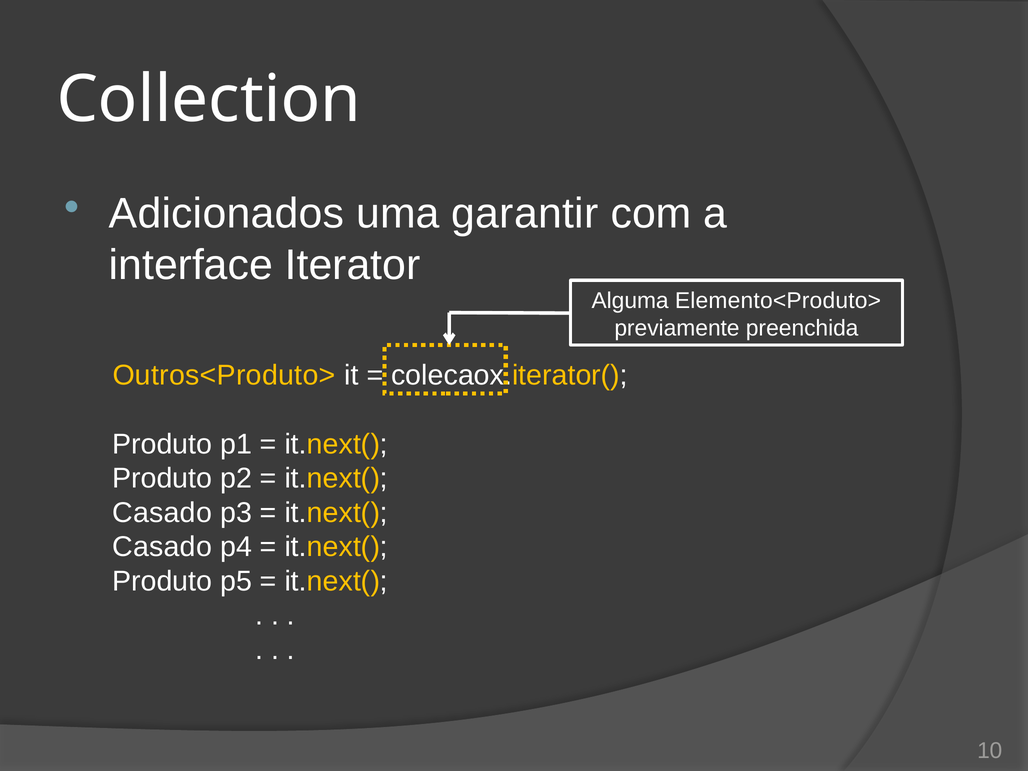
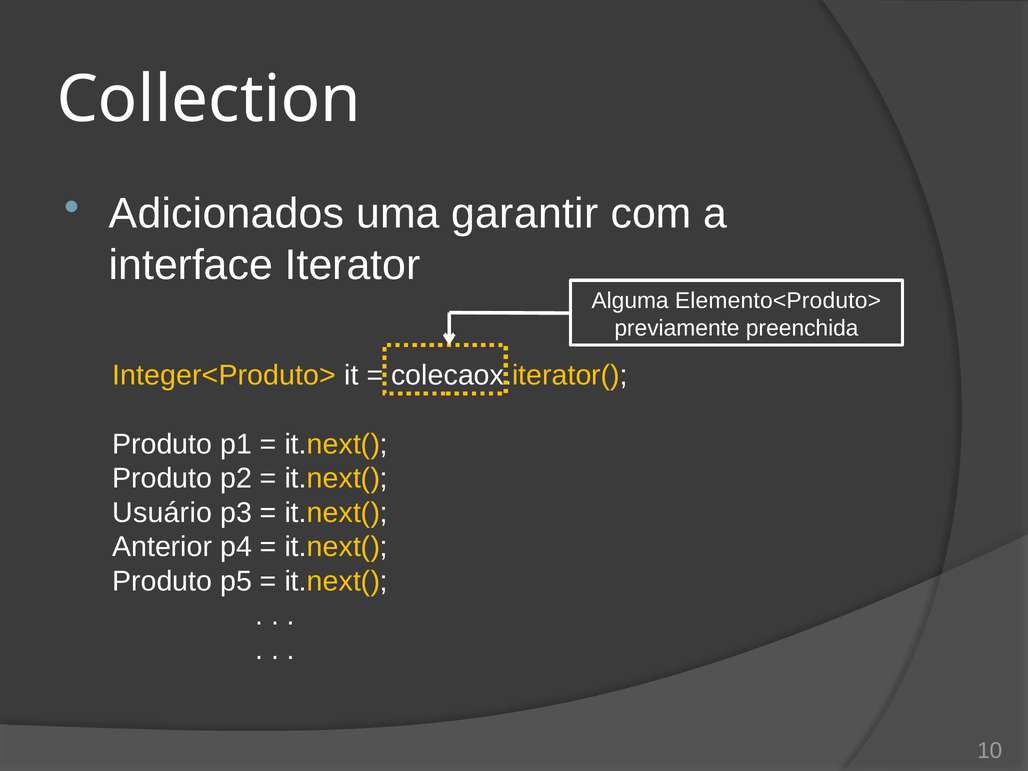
Outros<Produto>: Outros<Produto> -> Integer<Produto>
Casado at (162, 513): Casado -> Usuário
Casado at (162, 547): Casado -> Anterior
